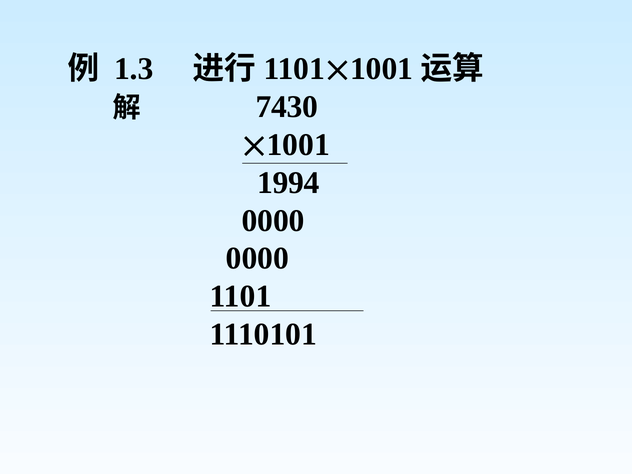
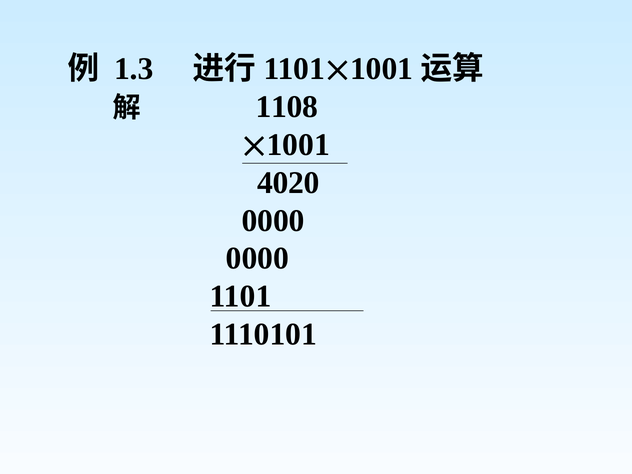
7430: 7430 -> 1108
1994: 1994 -> 4020
